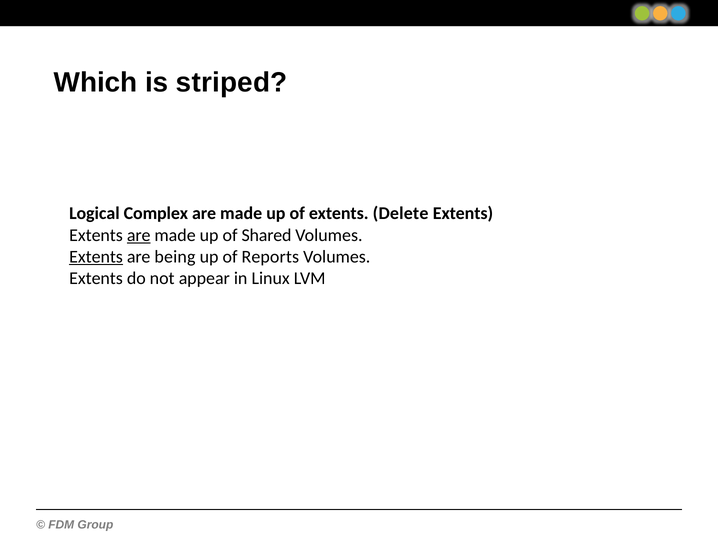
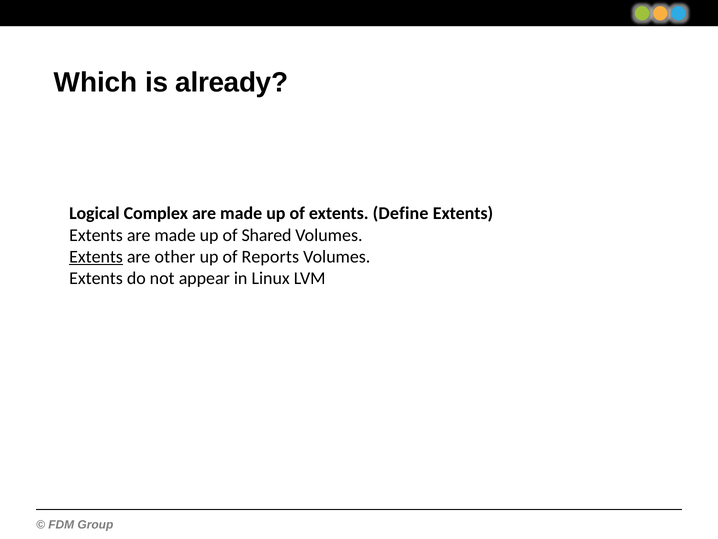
striped: striped -> already
Delete: Delete -> Define
are at (139, 235) underline: present -> none
being: being -> other
